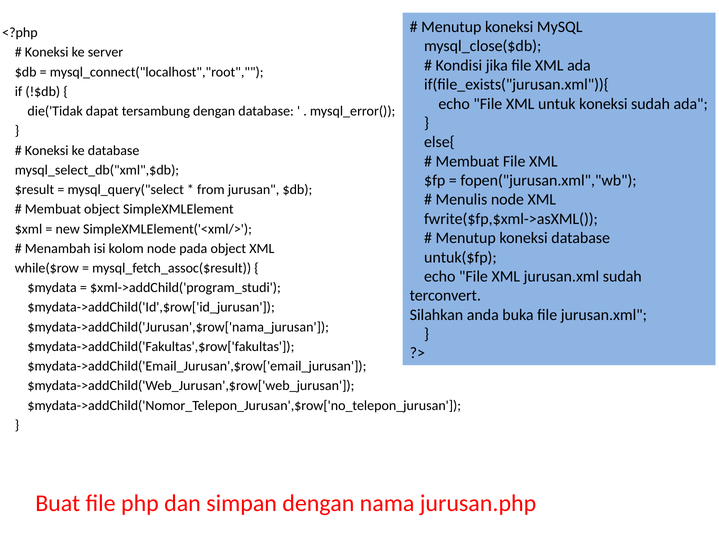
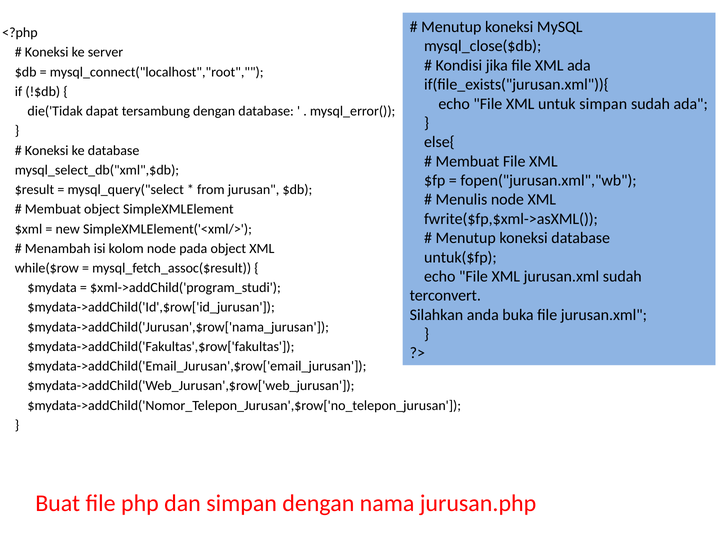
untuk koneksi: koneksi -> simpan
